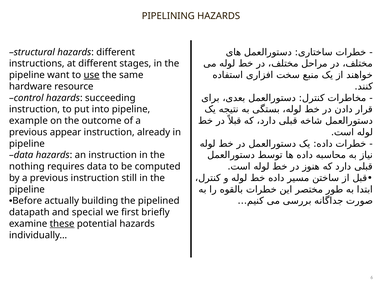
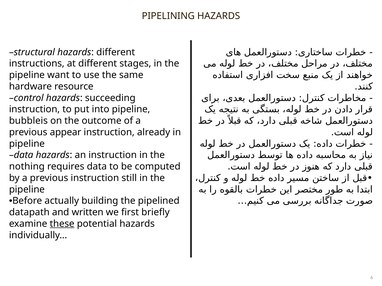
use underline: present -> none
example: example -> bubbleis
special: special -> written
